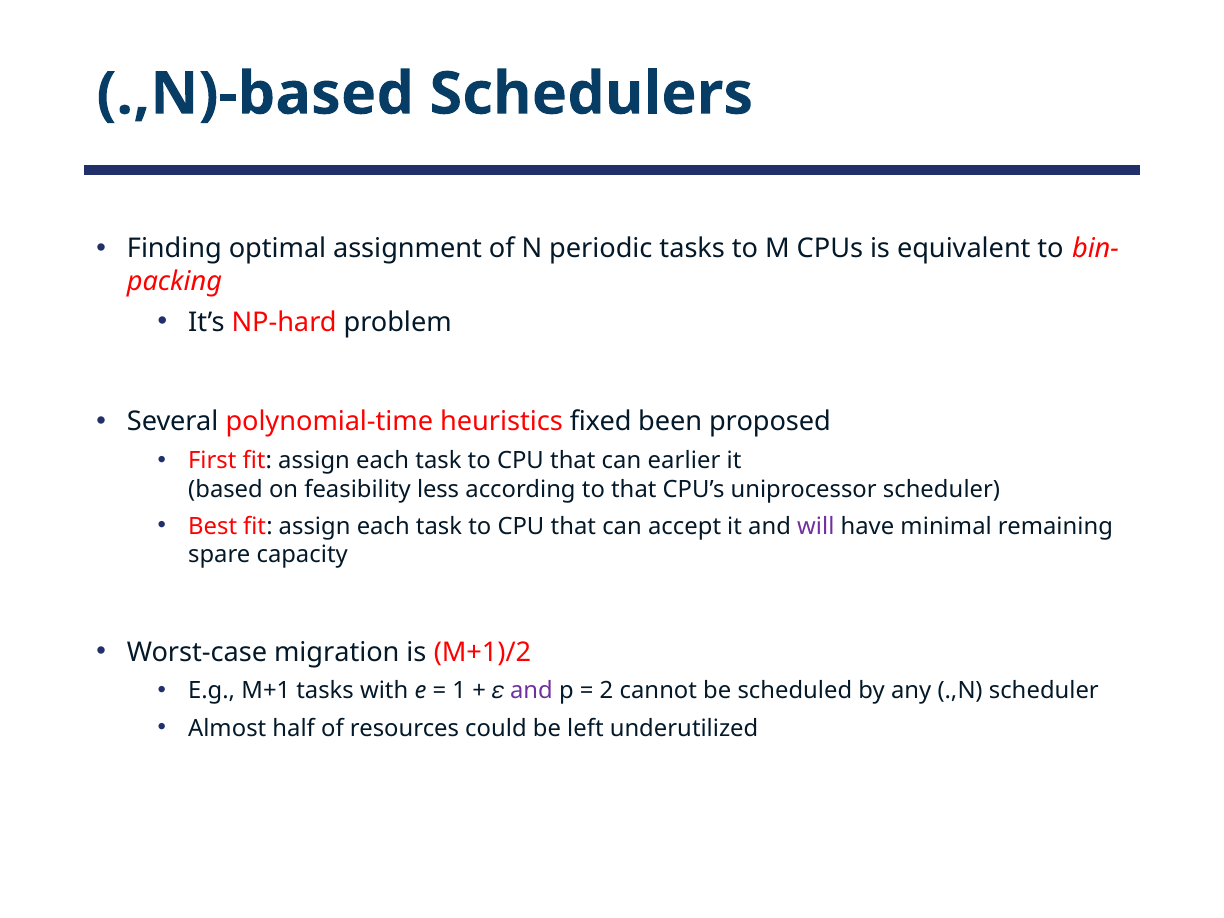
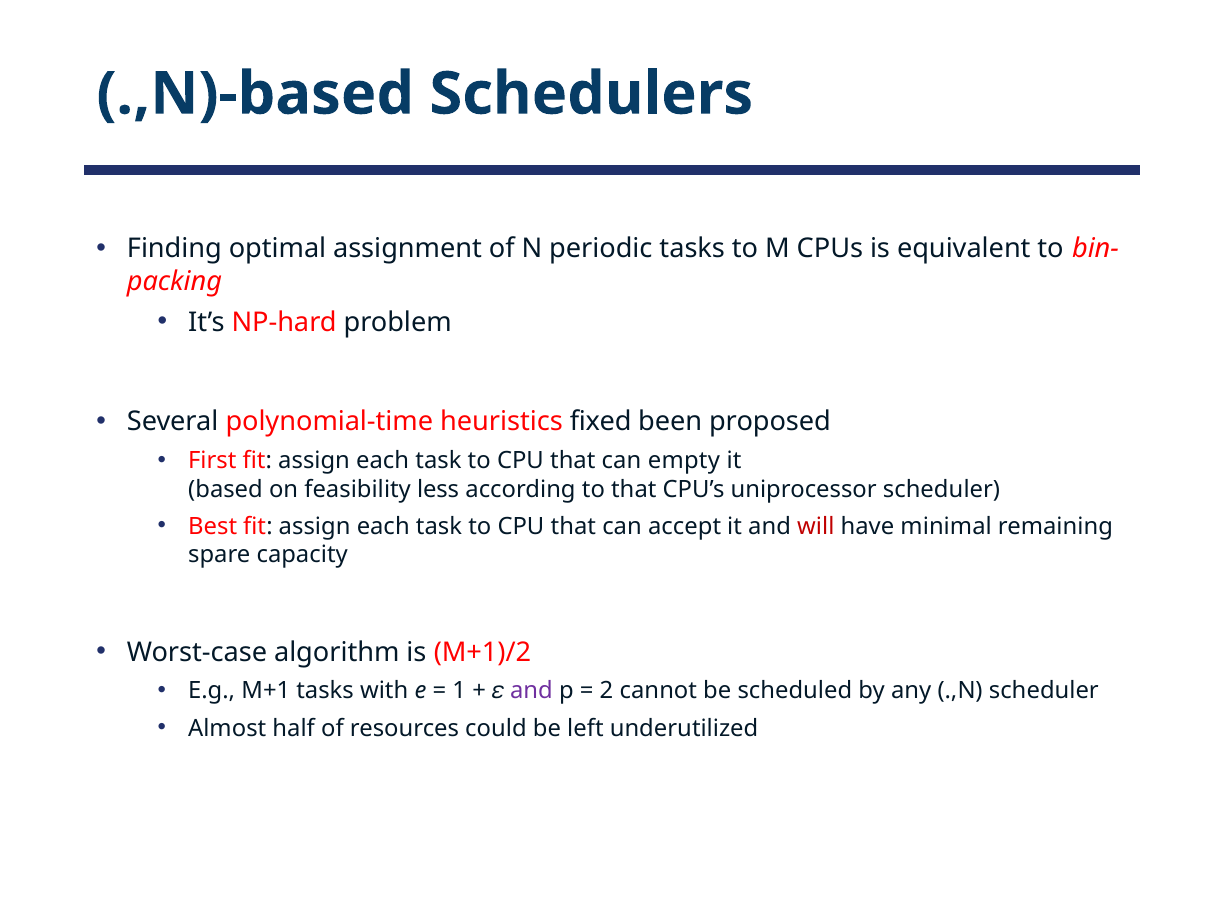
earlier: earlier -> empty
will colour: purple -> red
migration: migration -> algorithm
